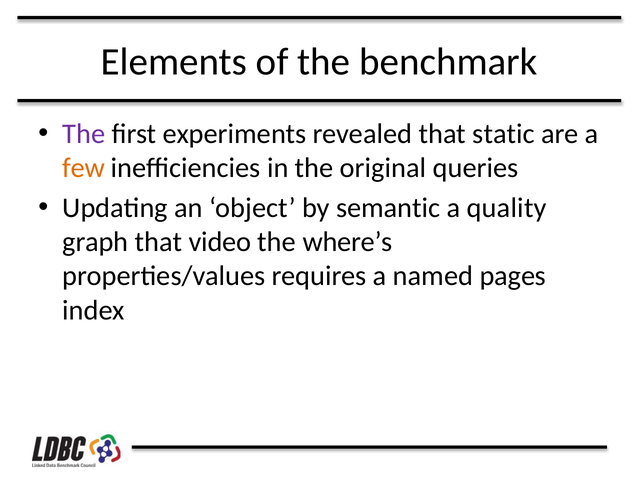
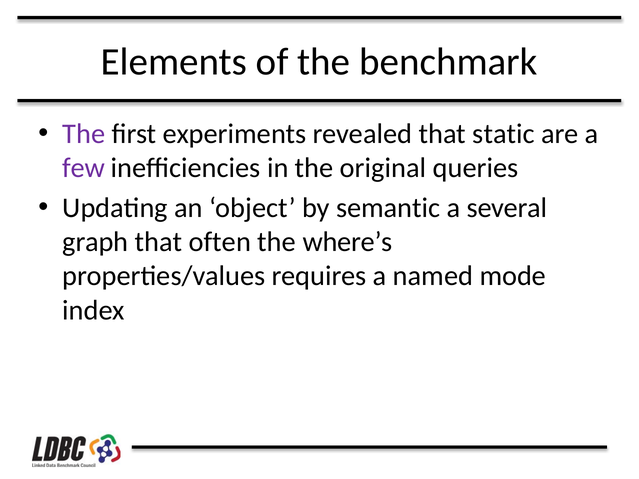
few colour: orange -> purple
quality: quality -> several
video: video -> often
pages: pages -> mode
